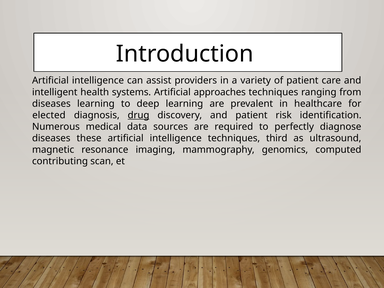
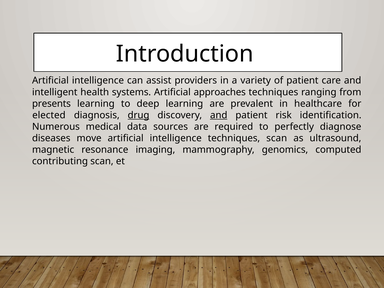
diseases at (51, 104): diseases -> presents
and at (219, 115) underline: none -> present
these: these -> move
techniques third: third -> scan
